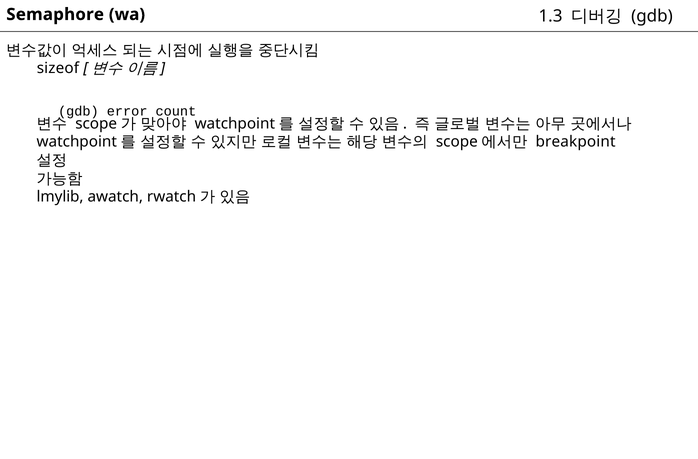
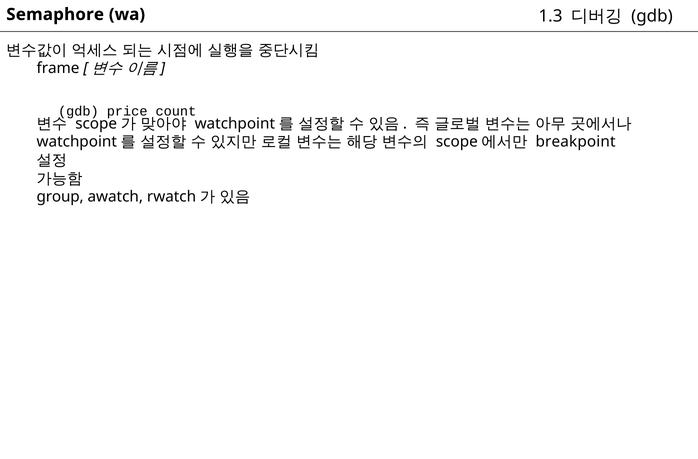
sizeof: sizeof -> frame
error: error -> price
lmylib: lmylib -> group
